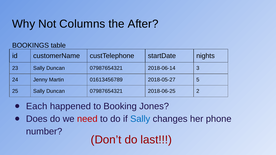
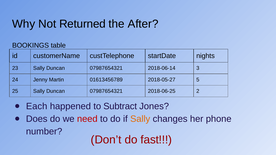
Columns: Columns -> Returned
Booking: Booking -> Subtract
Sally at (140, 119) colour: blue -> orange
last: last -> fast
